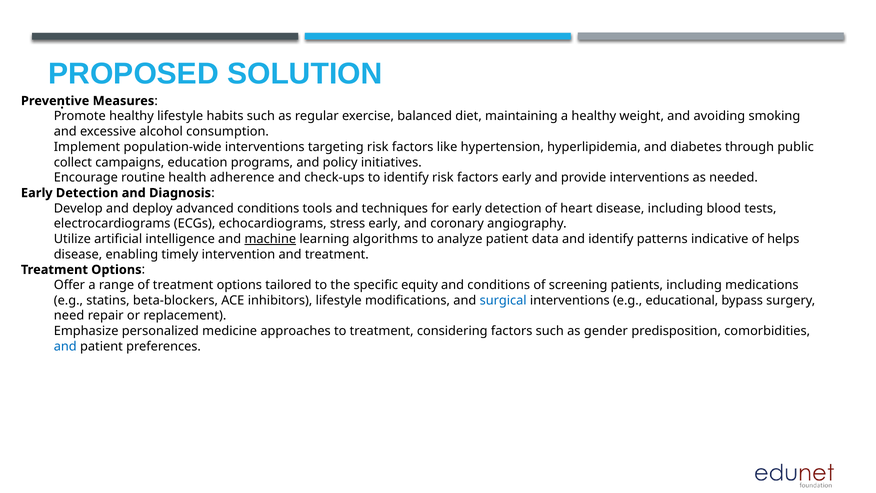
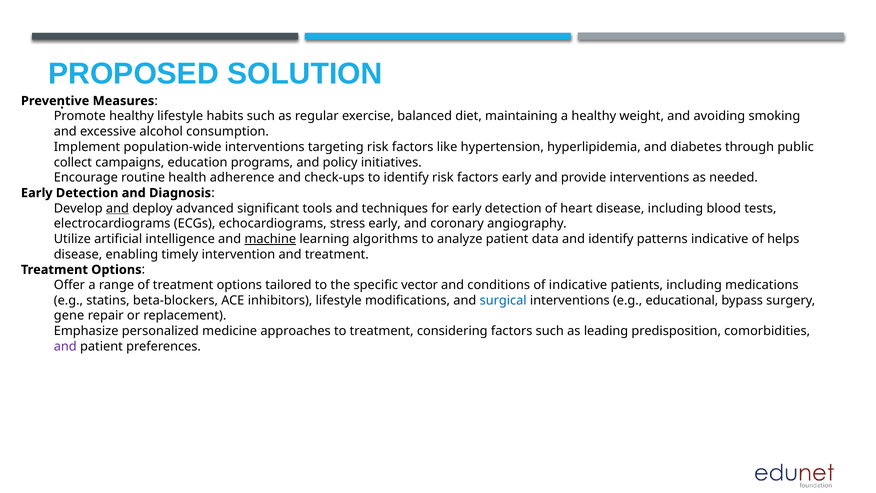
and at (117, 208) underline: none -> present
advanced conditions: conditions -> significant
equity: equity -> vector
of screening: screening -> indicative
need: need -> gene
gender: gender -> leading
and at (65, 346) colour: blue -> purple
